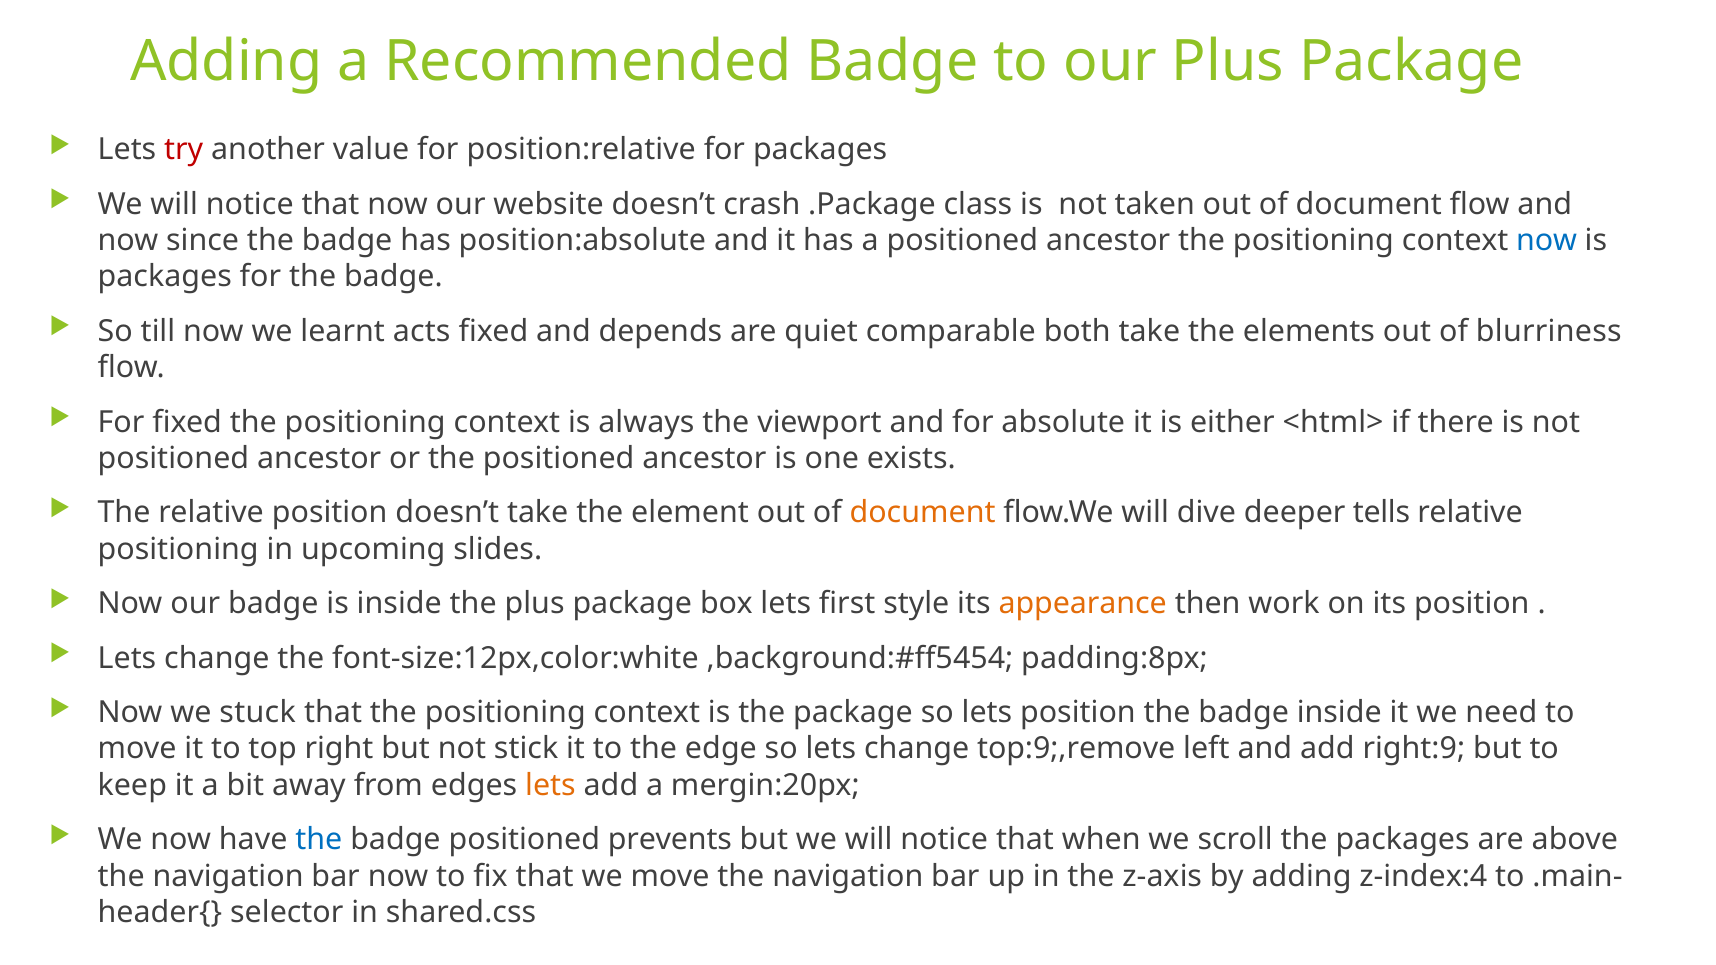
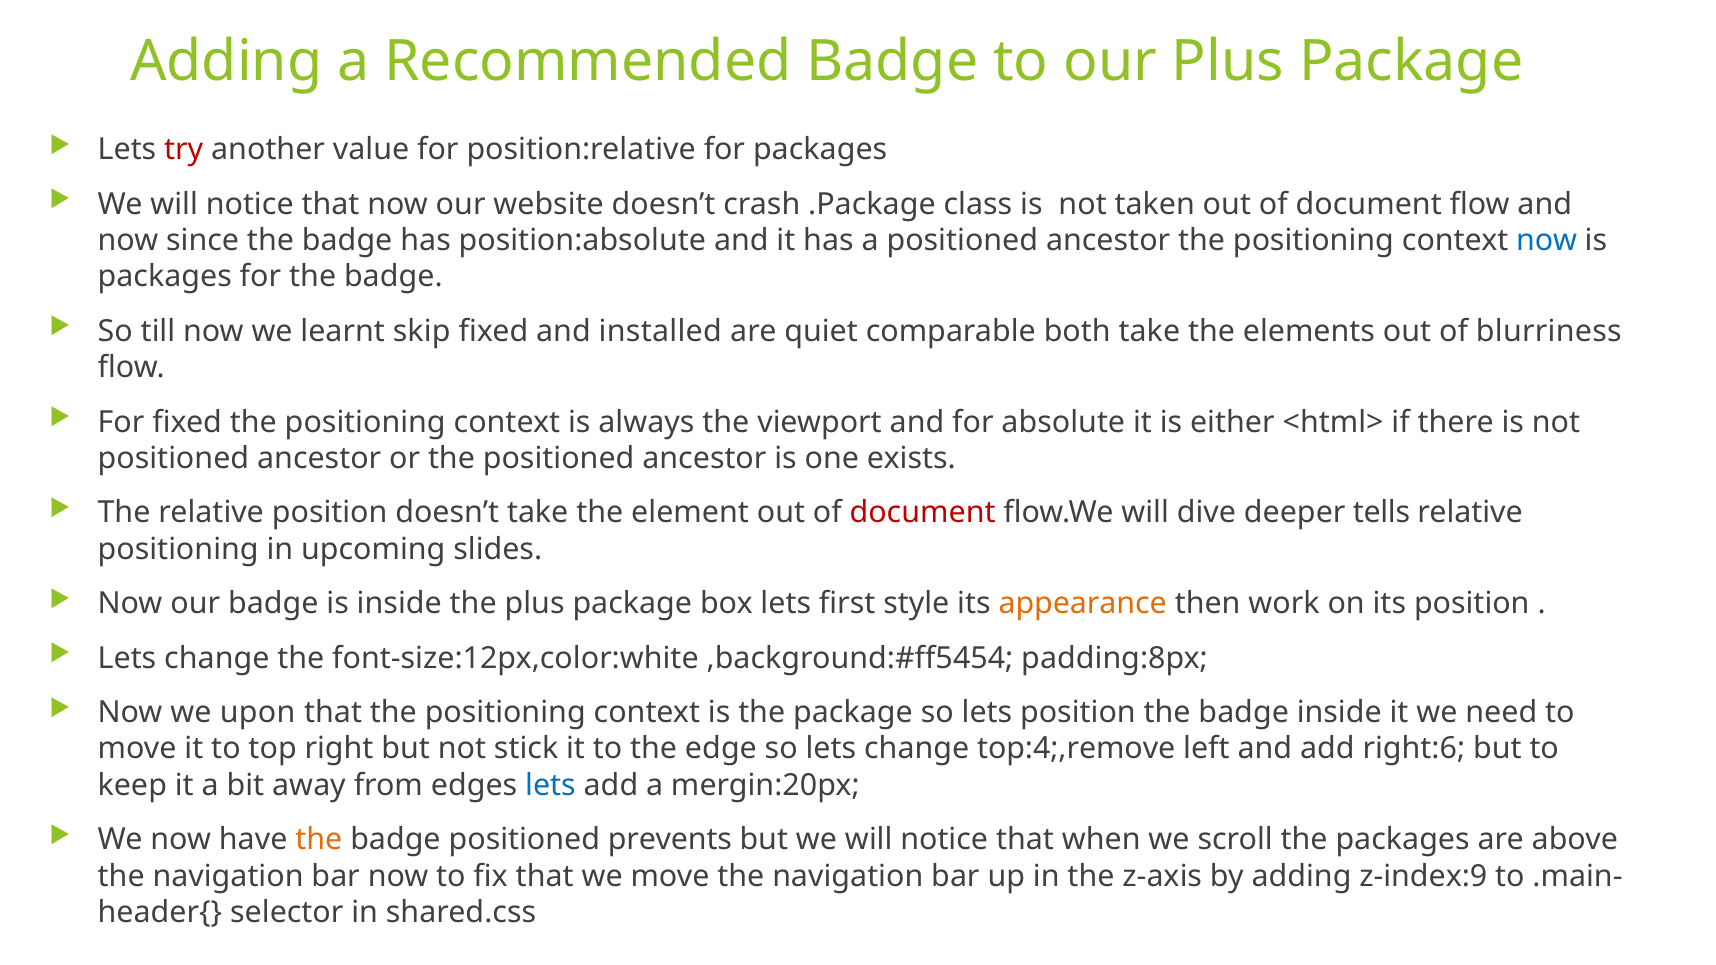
acts: acts -> skip
depends: depends -> installed
document at (923, 513) colour: orange -> red
stuck: stuck -> upon
top:9;,remove: top:9;,remove -> top:4;,remove
right:9: right:9 -> right:6
lets at (550, 786) colour: orange -> blue
the at (319, 840) colour: blue -> orange
z-index:4: z-index:4 -> z-index:9
